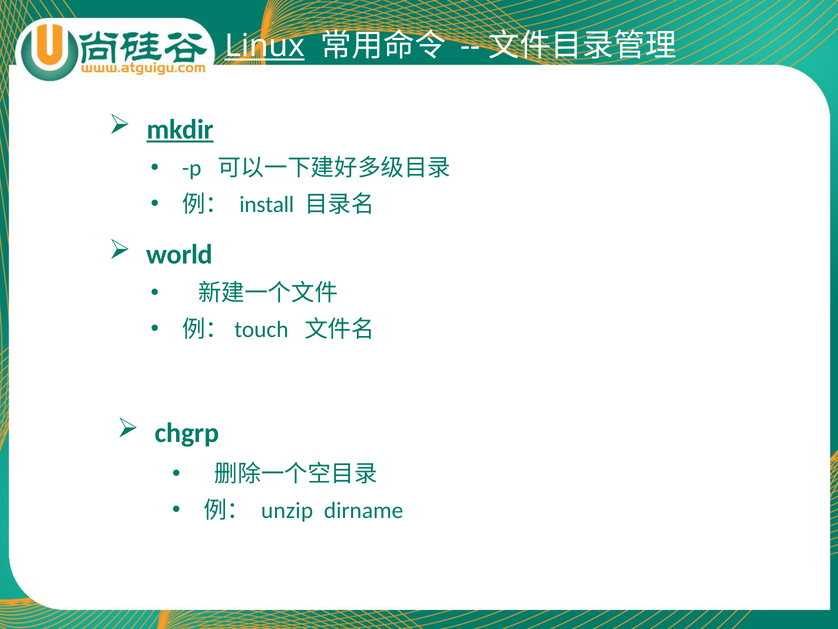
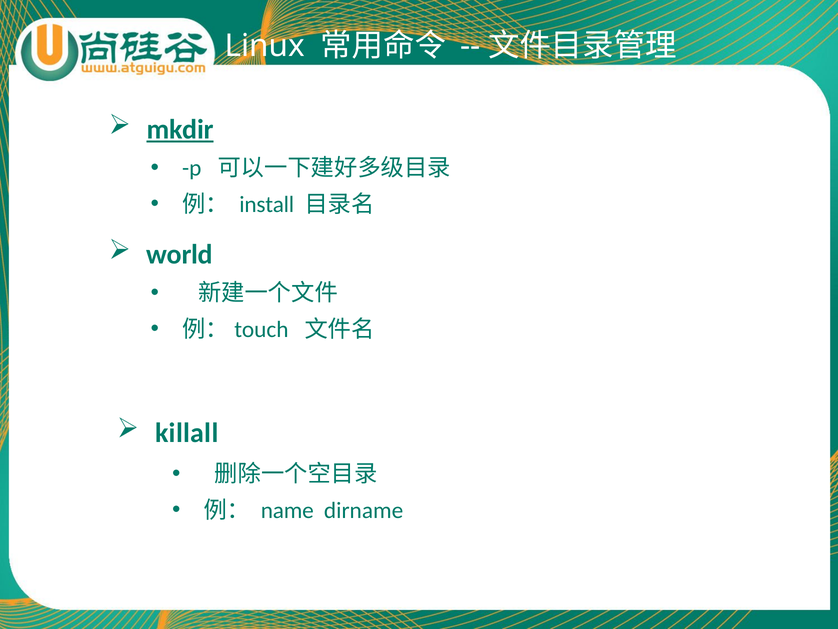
Linux underline: present -> none
chgrp: chgrp -> killall
unzip: unzip -> name
